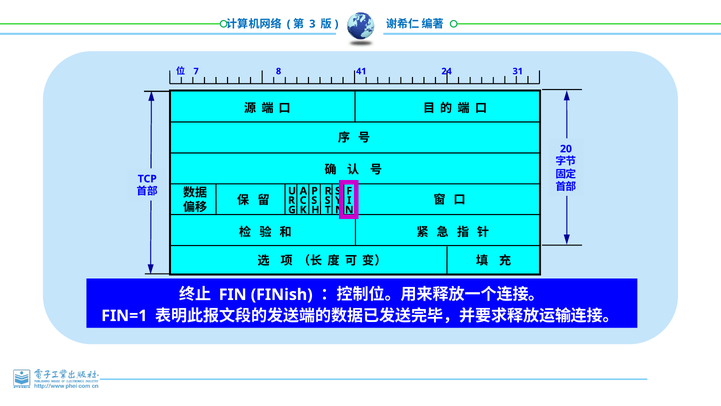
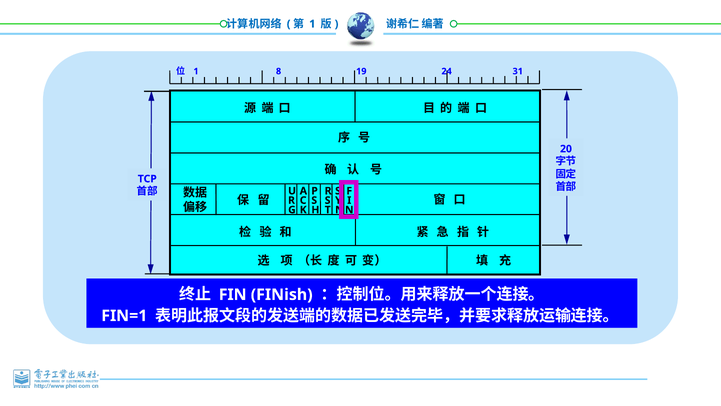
3 at (312, 24): 3 -> 1
7 at (196, 71): 7 -> 1
41: 41 -> 19
